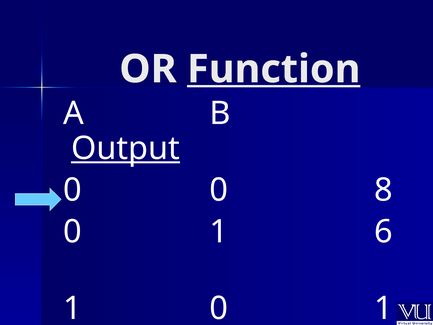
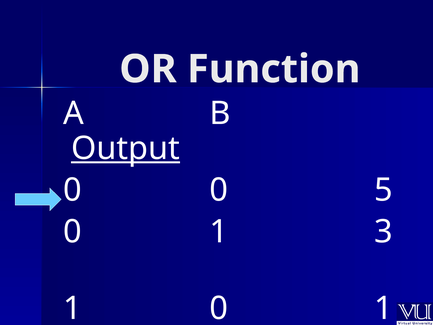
Function underline: present -> none
8: 8 -> 5
6: 6 -> 3
